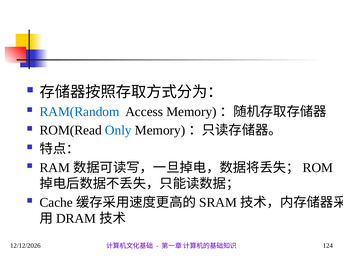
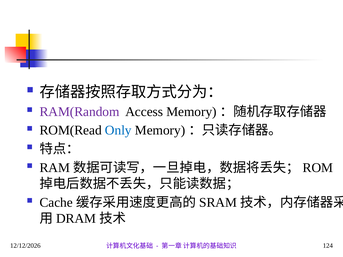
RAM(Random colour: blue -> purple
